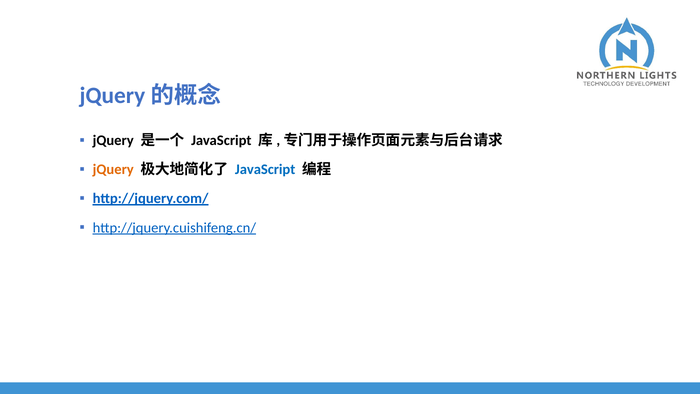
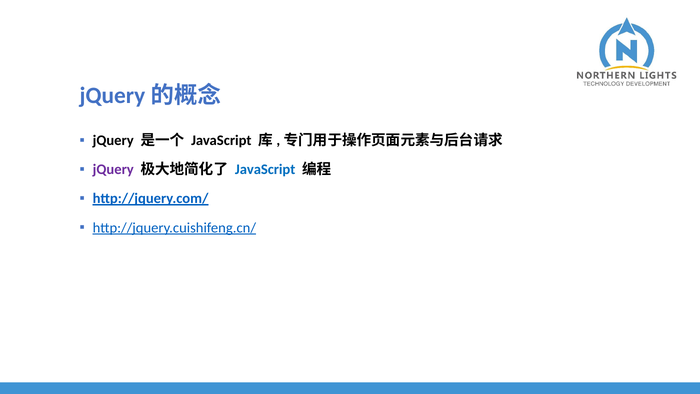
jQuery at (113, 169) colour: orange -> purple
